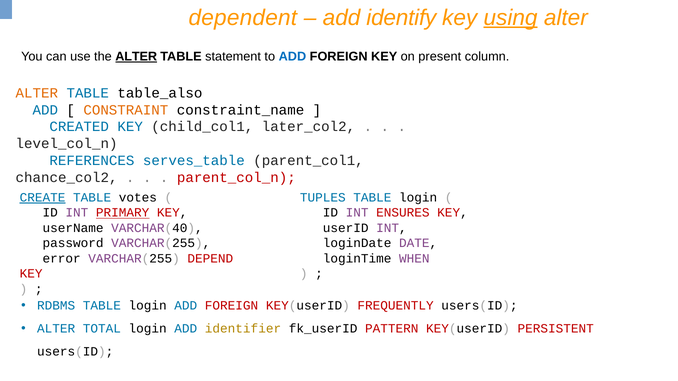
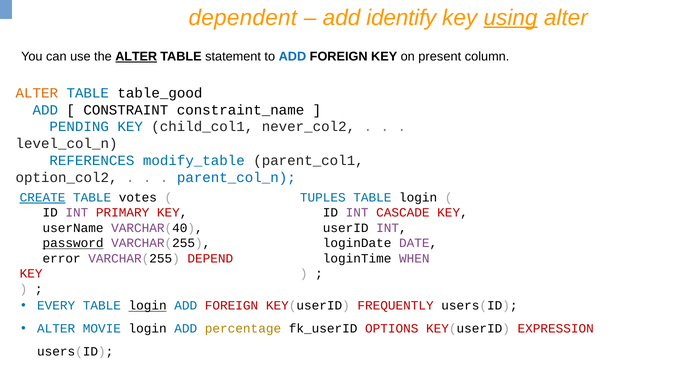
table_also: table_also -> table_good
CONSTRAINT colour: orange -> black
CREATED: CREATED -> PENDING
later_col2: later_col2 -> never_col2
serves_table: serves_table -> modify_table
chance_col2: chance_col2 -> option_col2
parent_col_n colour: red -> blue
PRIMARY underline: present -> none
ENSURES: ENSURES -> CASCADE
password underline: none -> present
RDBMS: RDBMS -> EVERY
login at (148, 306) underline: none -> present
TOTAL: TOTAL -> MOVIE
identifier: identifier -> percentage
PATTERN: PATTERN -> OPTIONS
PERSISTENT: PERSISTENT -> EXPRESSION
